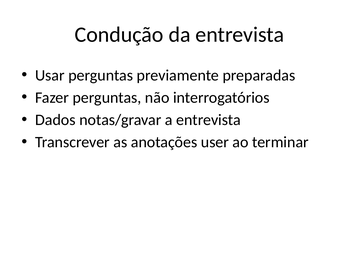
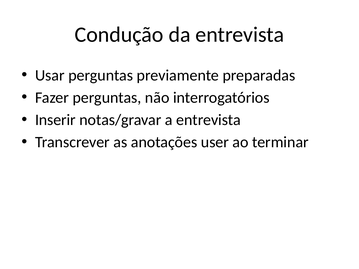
Dados: Dados -> Inserir
